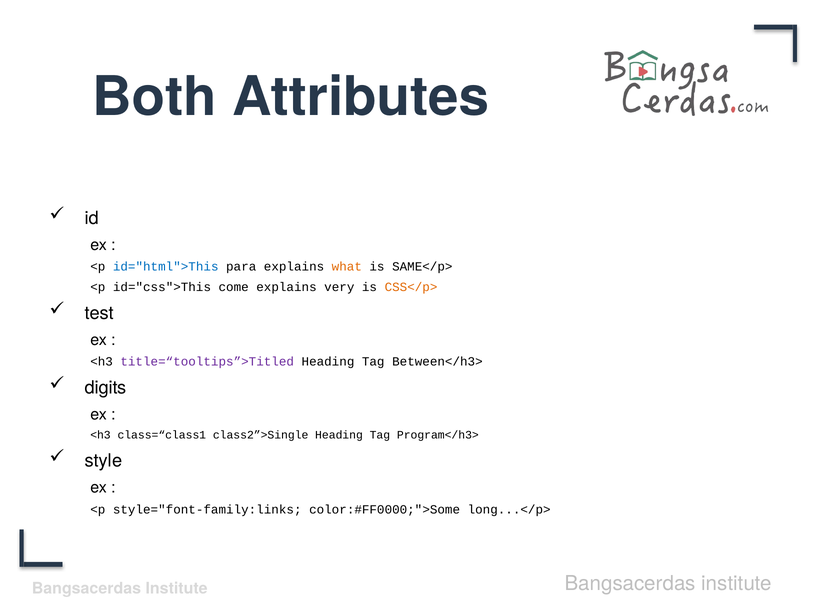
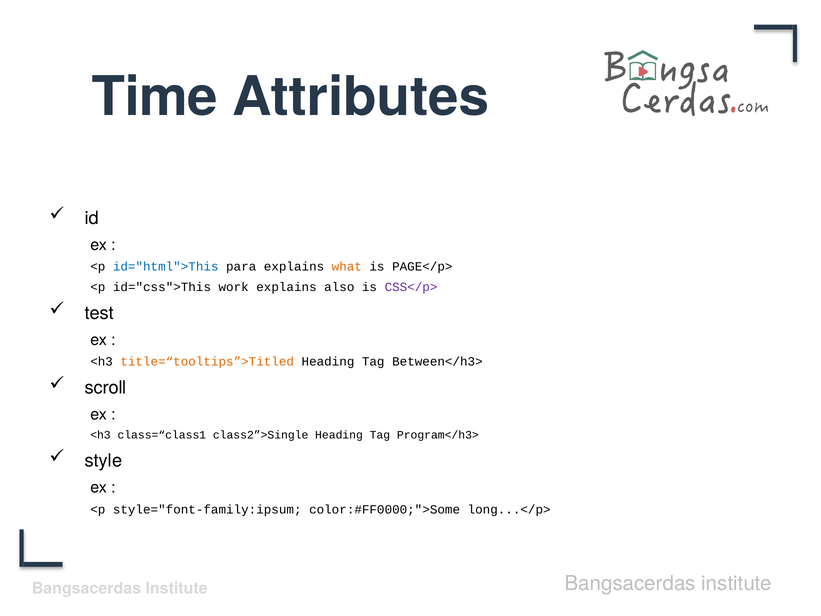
Both: Both -> Time
SAME</p>: SAME</p> -> PAGE</p>
come: come -> work
very: very -> also
CSS</p> colour: orange -> purple
title=“tooltips”>Titled colour: purple -> orange
digits: digits -> scroll
style="font-family:links: style="font-family:links -> style="font-family:ipsum
